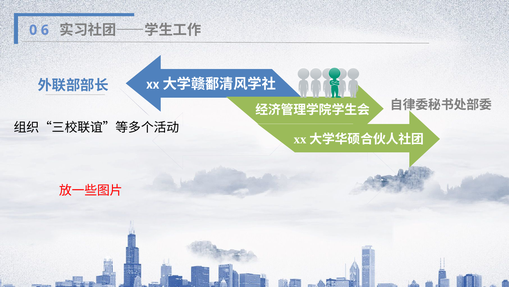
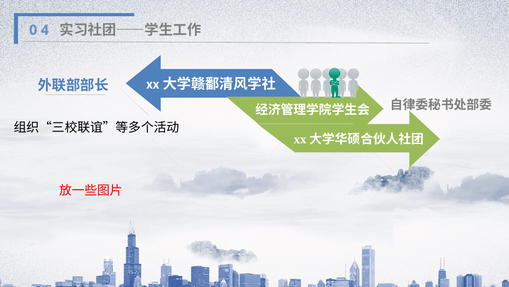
6: 6 -> 4
